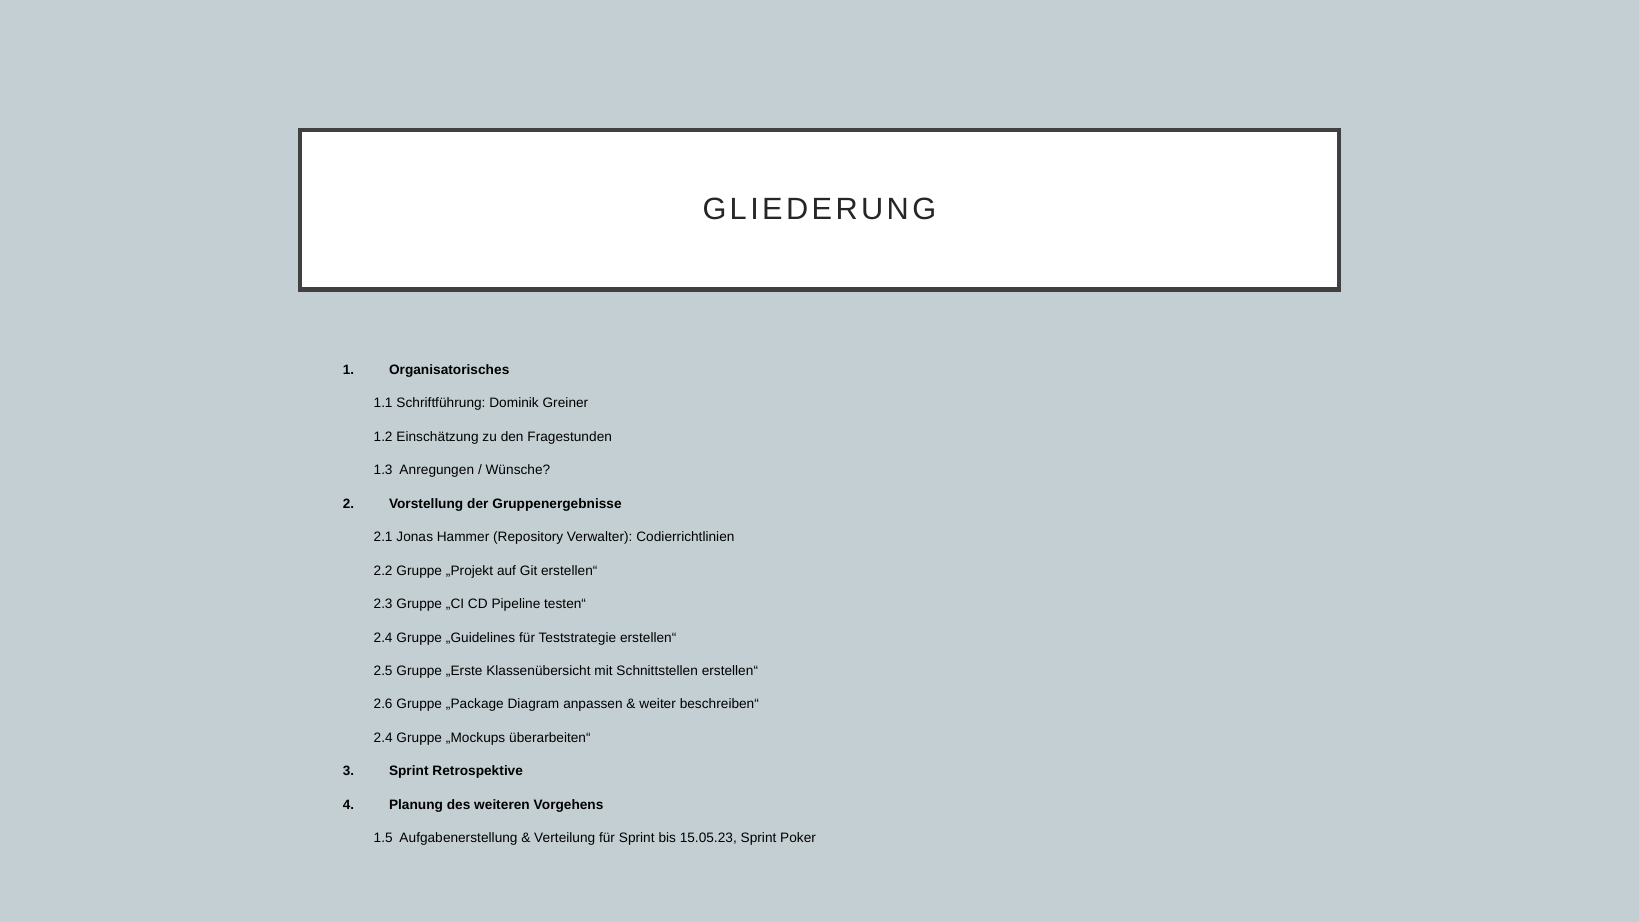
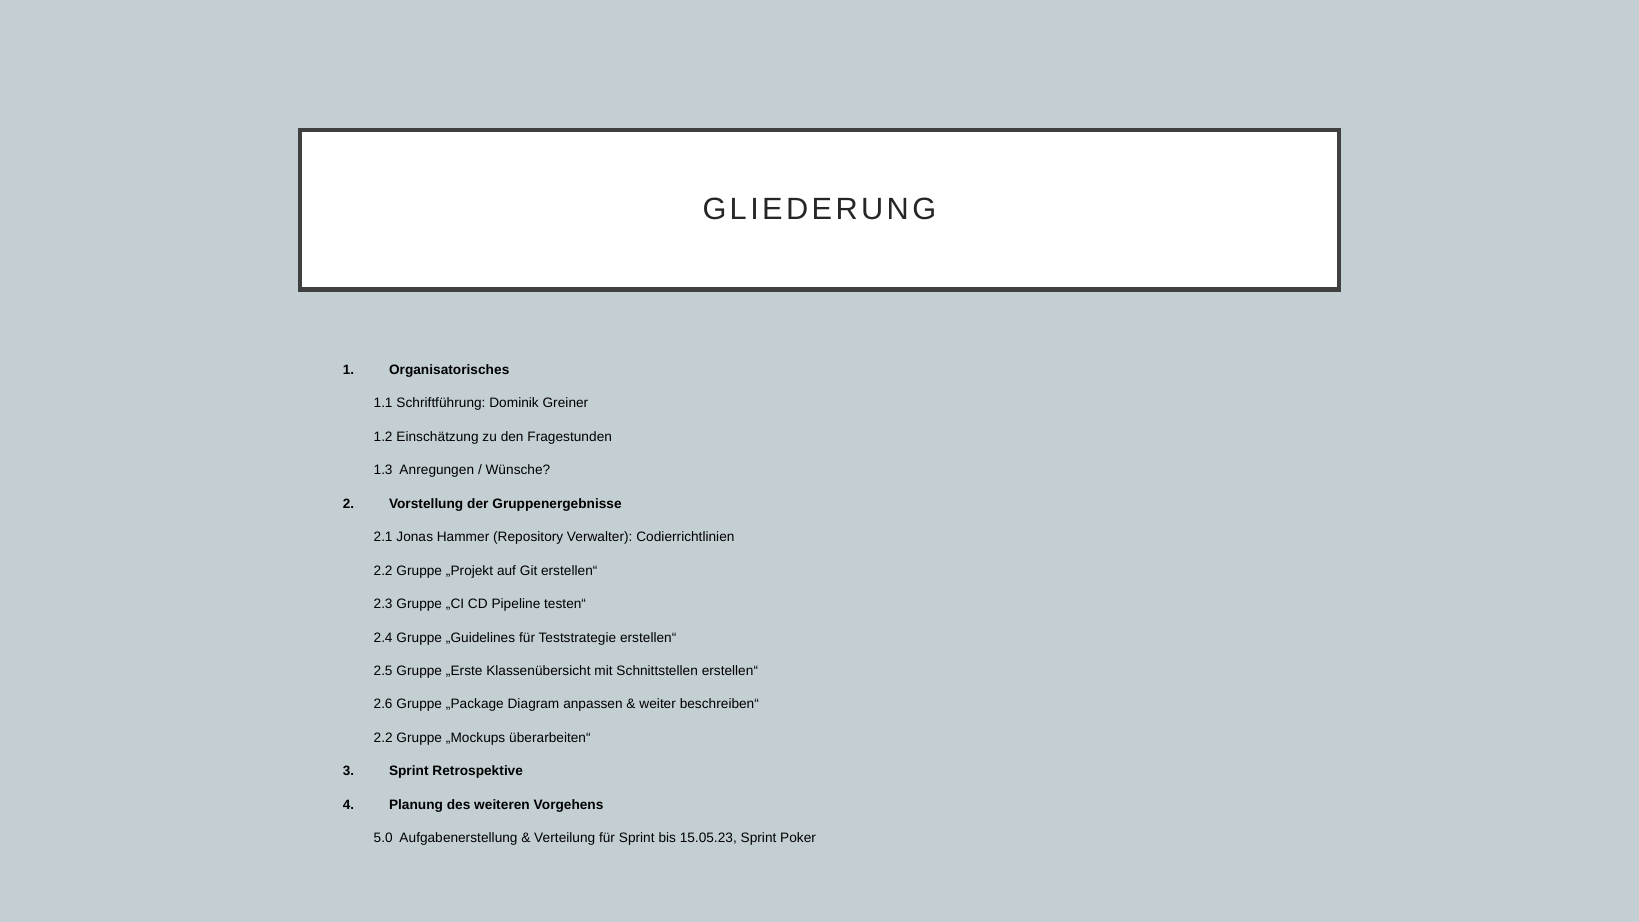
2.4 at (383, 738): 2.4 -> 2.2
1.5: 1.5 -> 5.0
